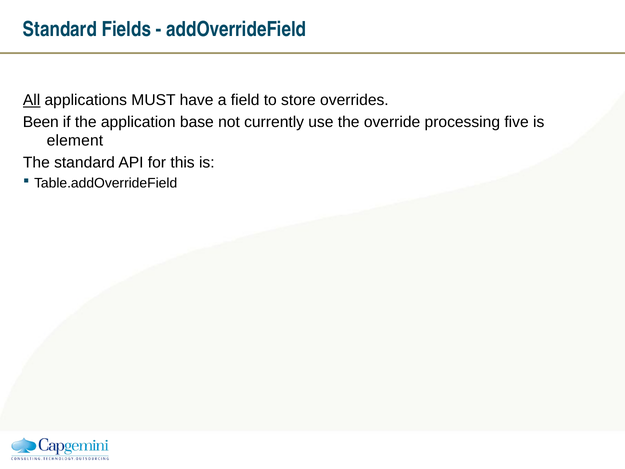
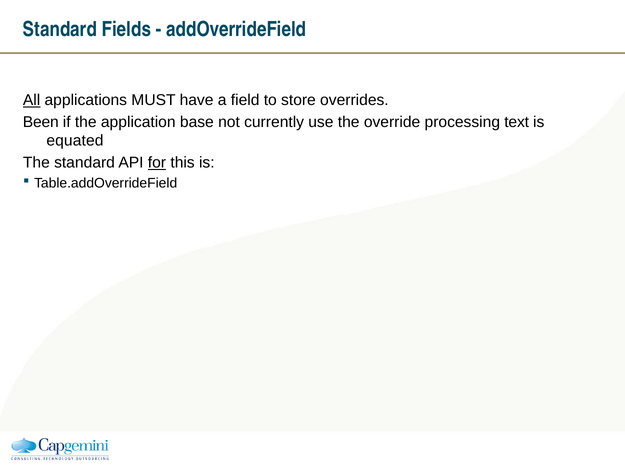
five: five -> text
element: element -> equated
for underline: none -> present
